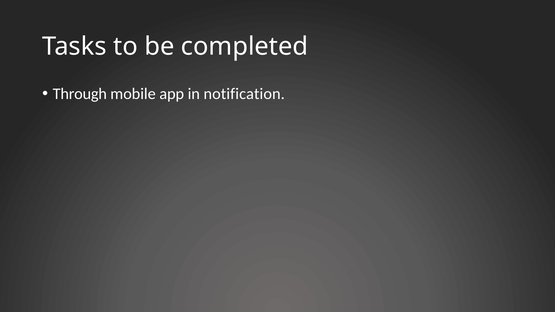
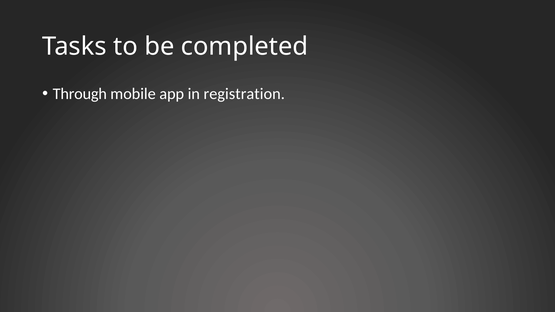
notification: notification -> registration
